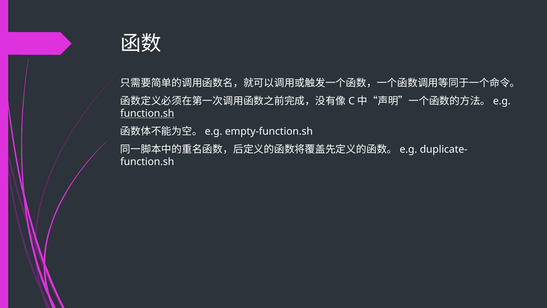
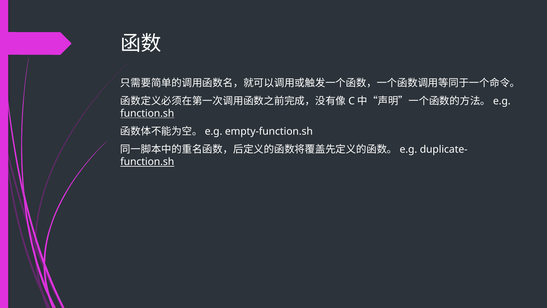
function.sh at (147, 162) underline: none -> present
